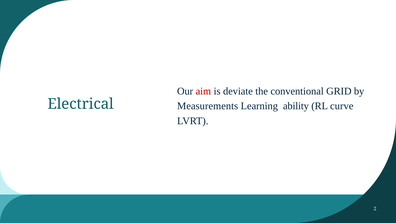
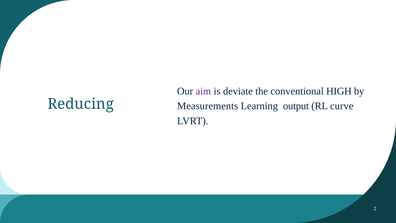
aim colour: red -> purple
GRID: GRID -> HIGH
Electrical: Electrical -> Reducing
ability: ability -> output
